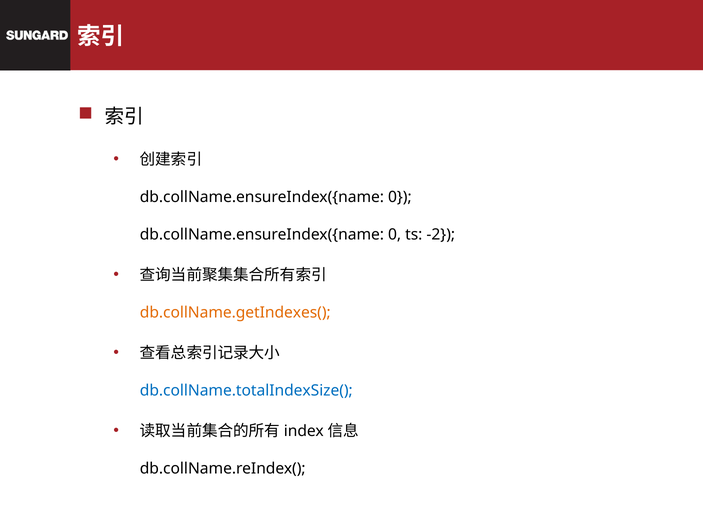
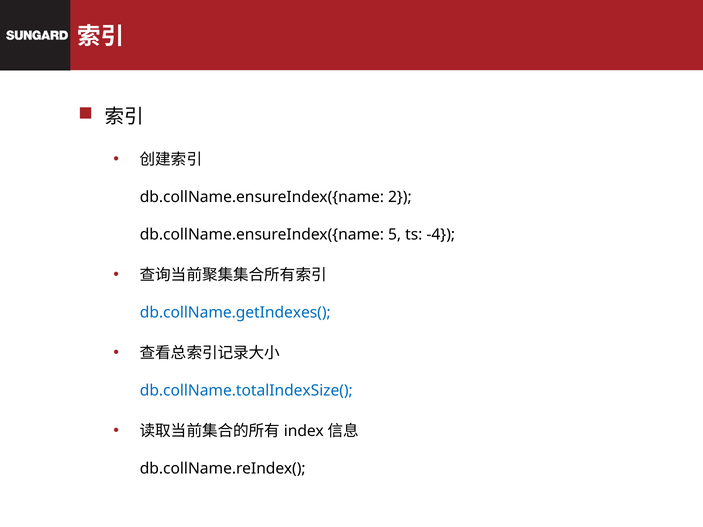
0 at (400, 197): 0 -> 2
0 at (395, 235): 0 -> 5
-2: -2 -> -4
db.collName.getIndexes( colour: orange -> blue
